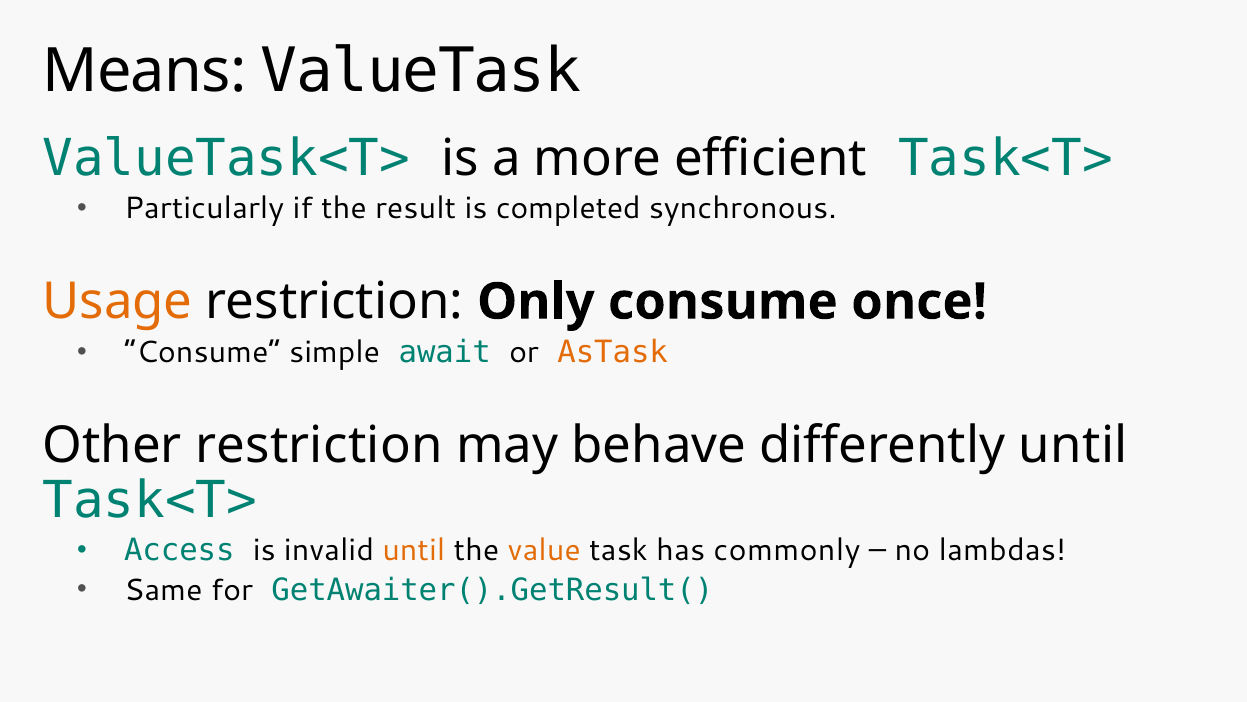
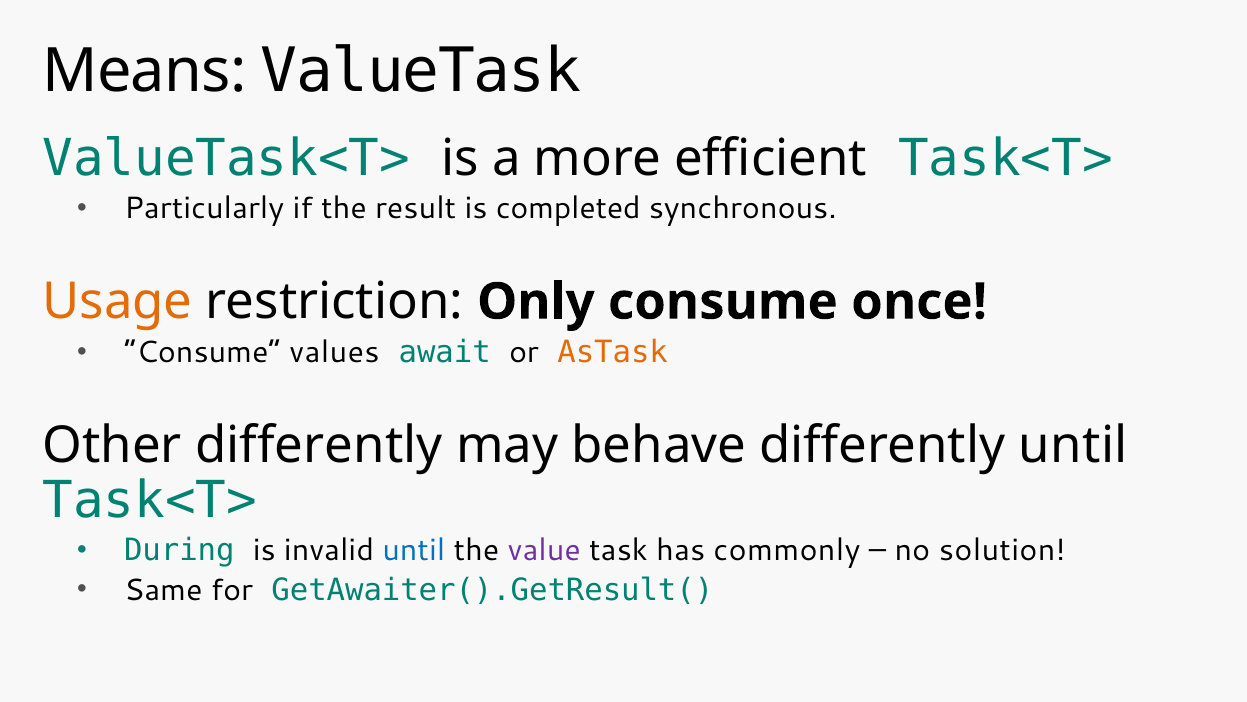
simple: simple -> values
Other restriction: restriction -> differently
Access: Access -> During
until at (414, 550) colour: orange -> blue
value colour: orange -> purple
lambdas: lambdas -> solution
